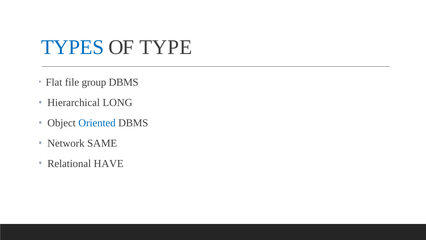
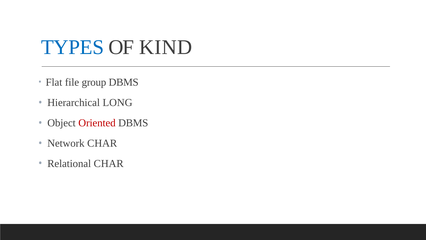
TYPE: TYPE -> KIND
Oriented colour: blue -> red
Network SAME: SAME -> CHAR
Relational HAVE: HAVE -> CHAR
